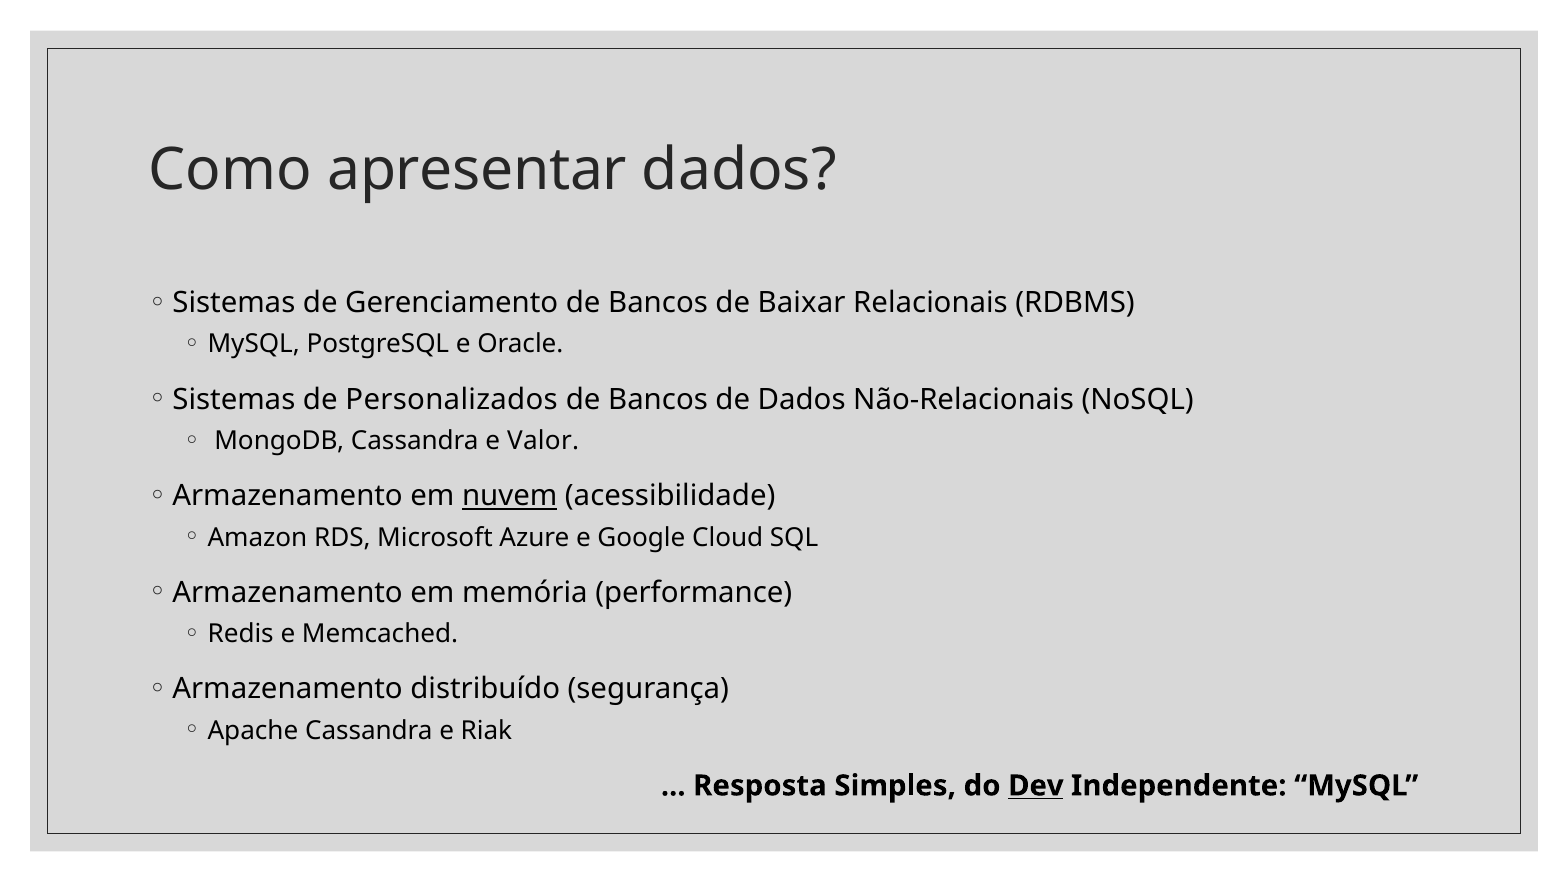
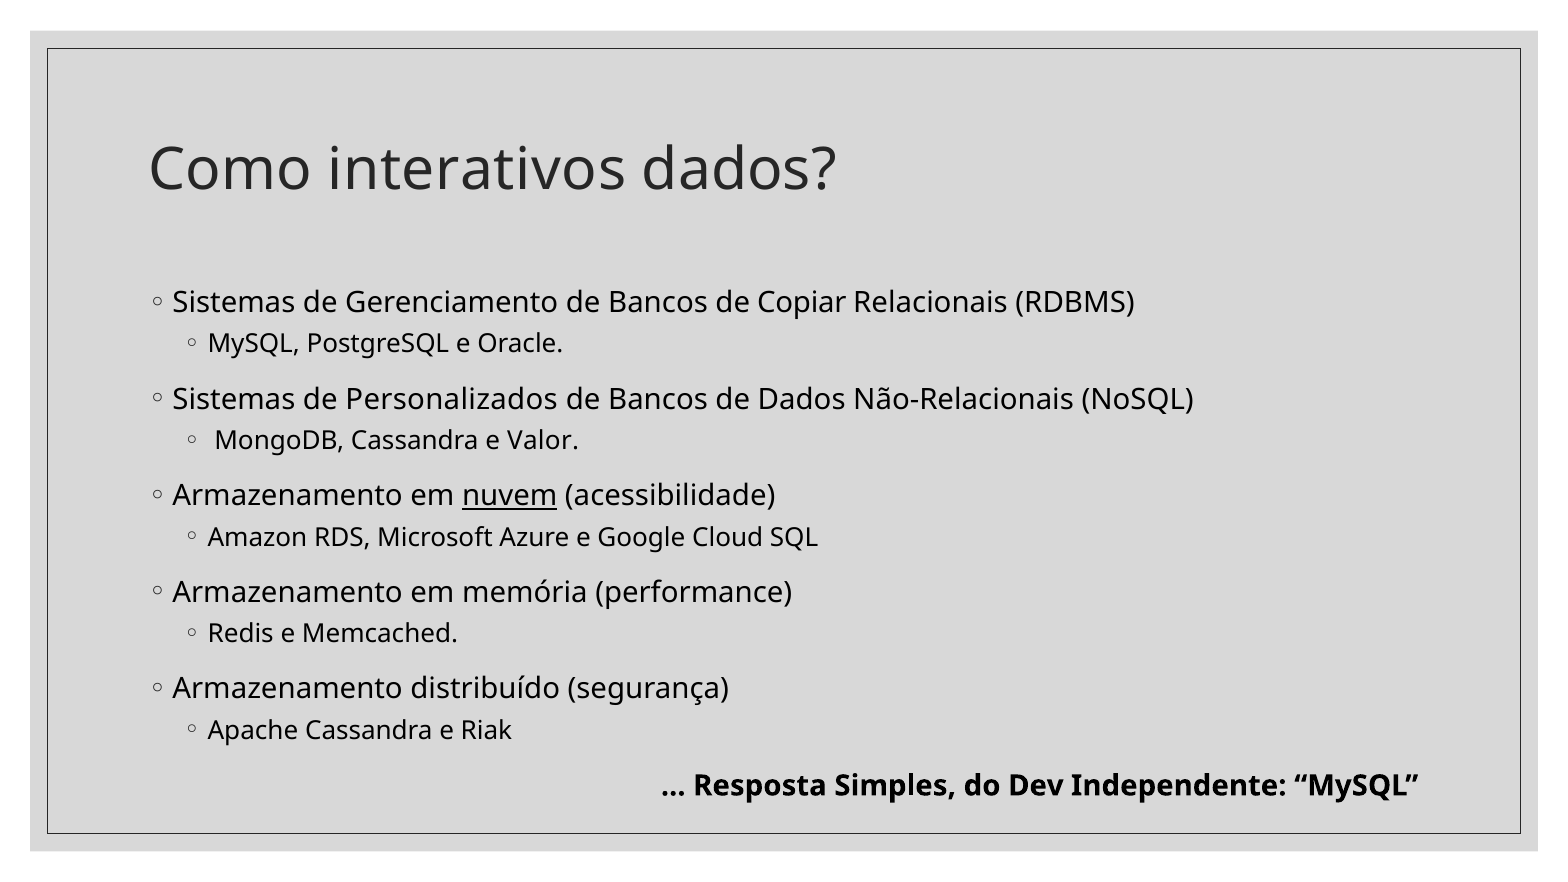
apresentar: apresentar -> interativos
Baixar: Baixar -> Copiar
Dev underline: present -> none
